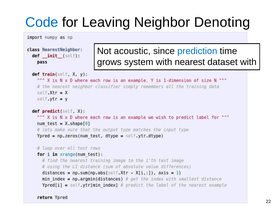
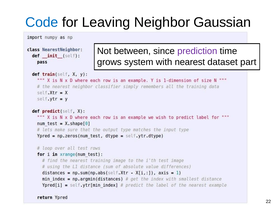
Denoting: Denoting -> Gaussian
acoustic: acoustic -> between
prediction colour: blue -> purple
dataset with: with -> part
